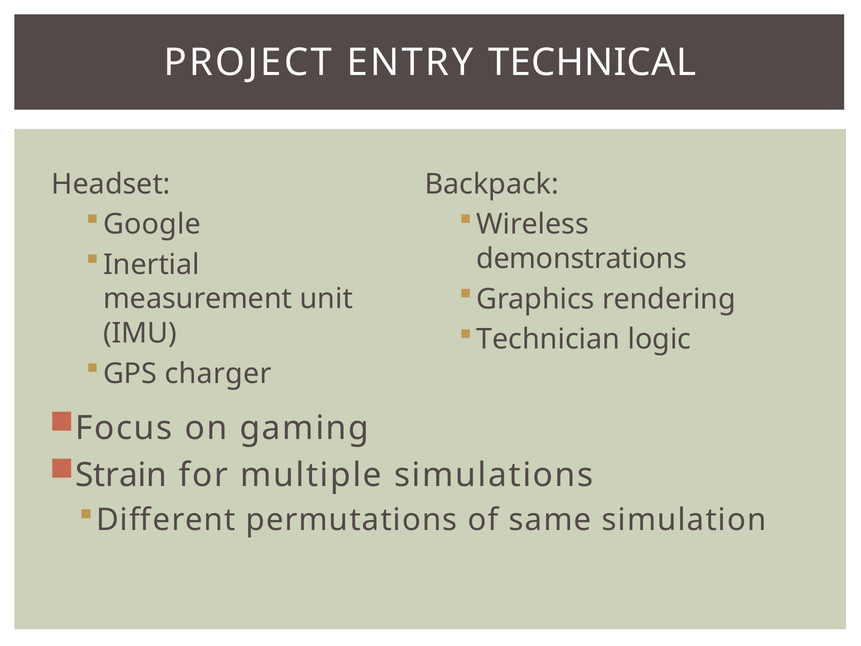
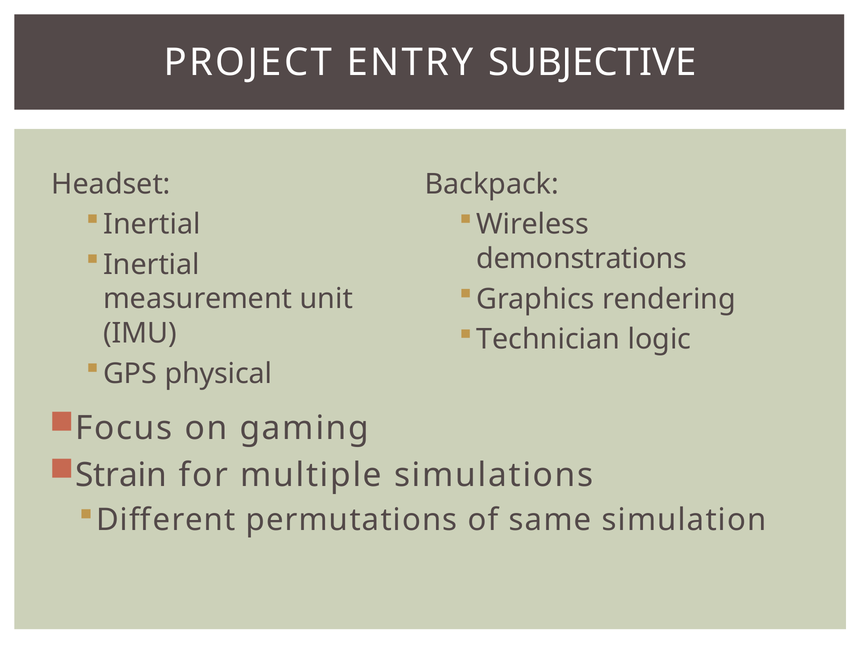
TECHNICAL: TECHNICAL -> SUBJECTIVE
Google at (152, 224): Google -> Inertial
charger: charger -> physical
